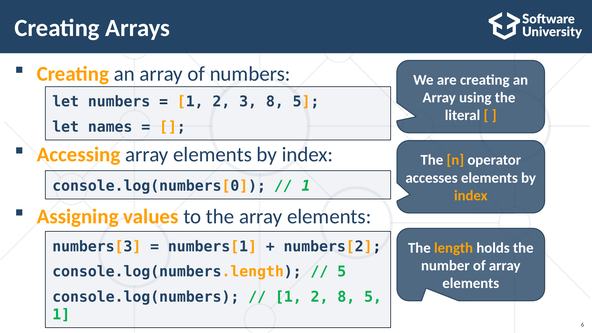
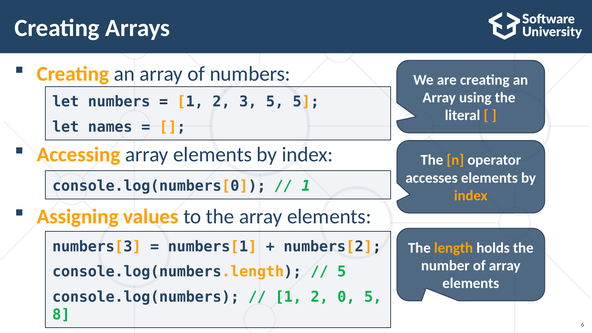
3 8: 8 -> 5
2 8: 8 -> 0
1 at (61, 315): 1 -> 8
